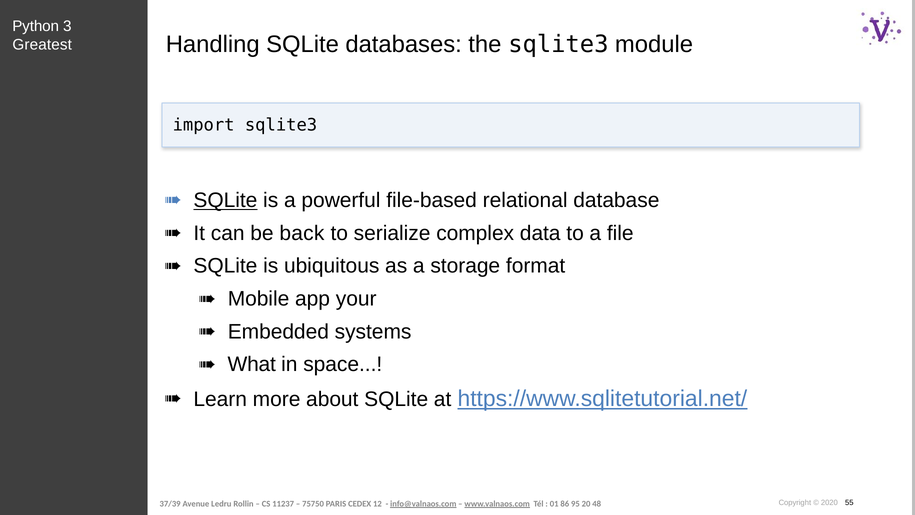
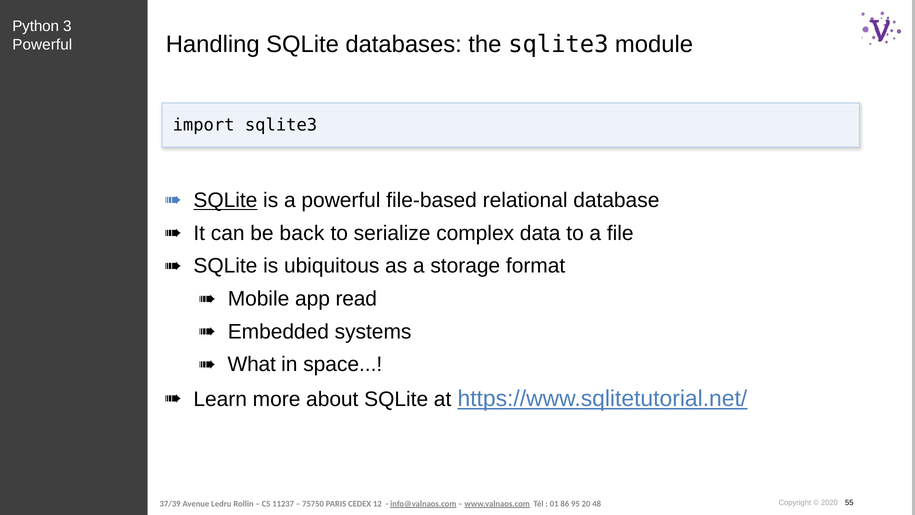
Greatest at (42, 45): Greatest -> Powerful
your: your -> read
